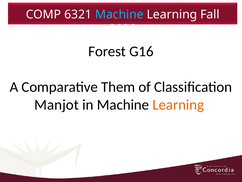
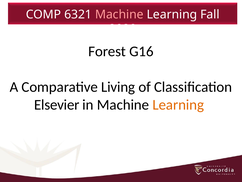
Machine at (119, 14) colour: light blue -> pink
Them: Them -> Living
Manjot: Manjot -> Elsevier
